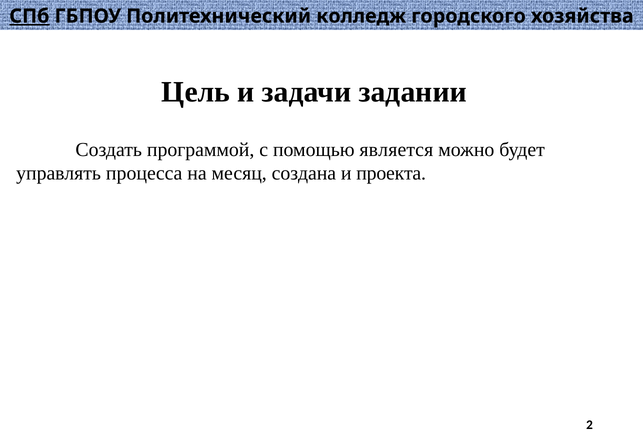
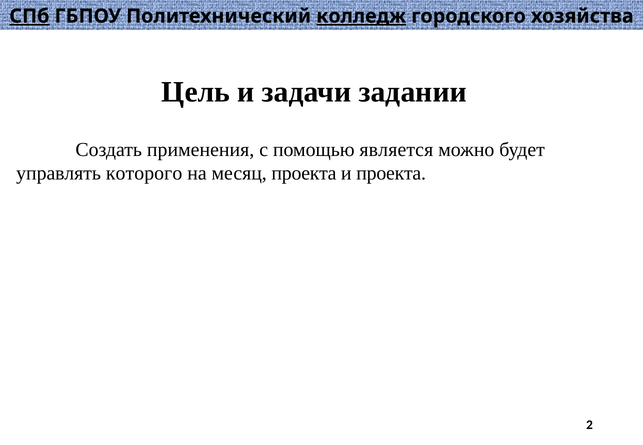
колледж underline: none -> present
программой: программой -> применения
процесса: процесса -> которого
месяц создана: создана -> проекта
